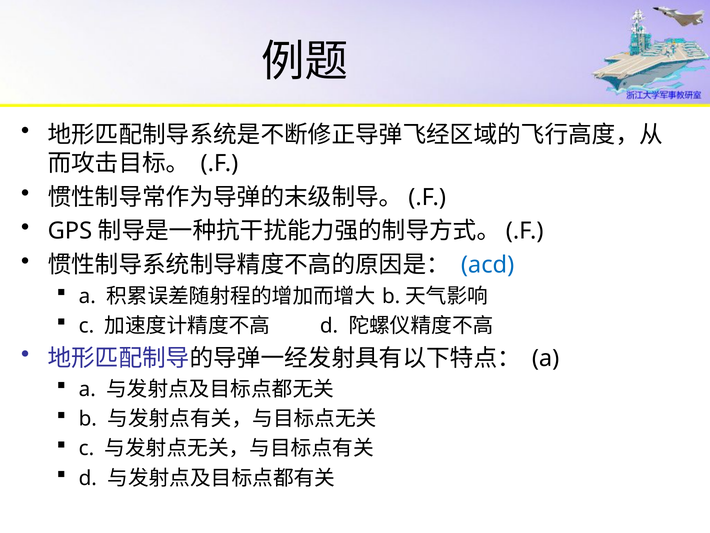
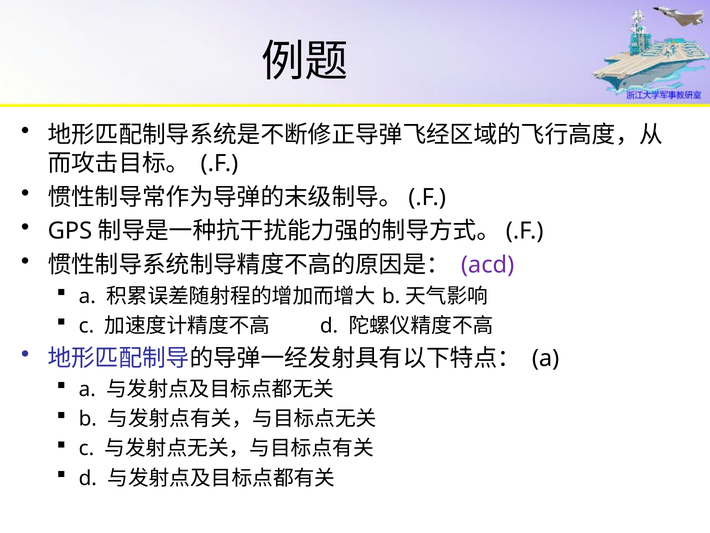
acd colour: blue -> purple
